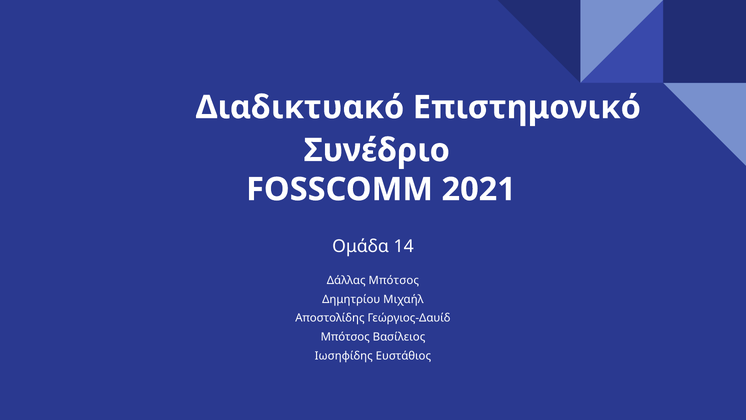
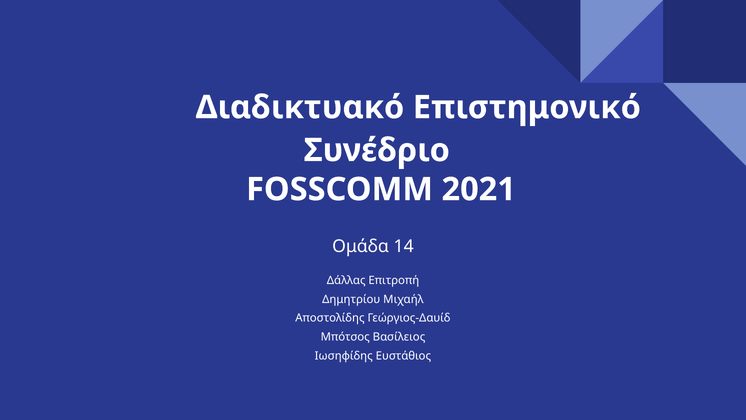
Δάλλας Μπότσος: Μπότσος -> Επιτροπή
